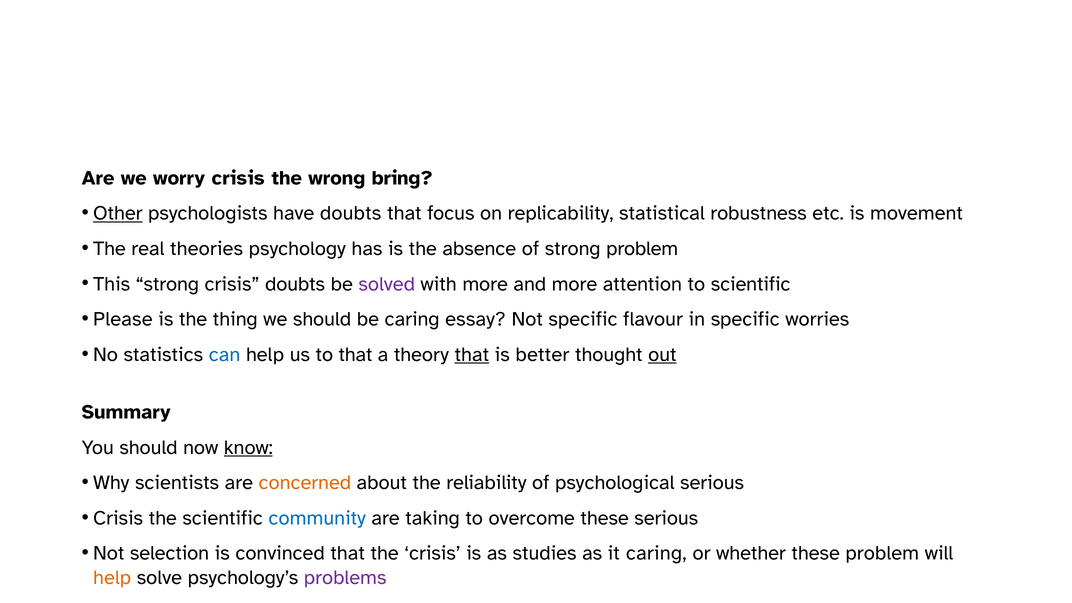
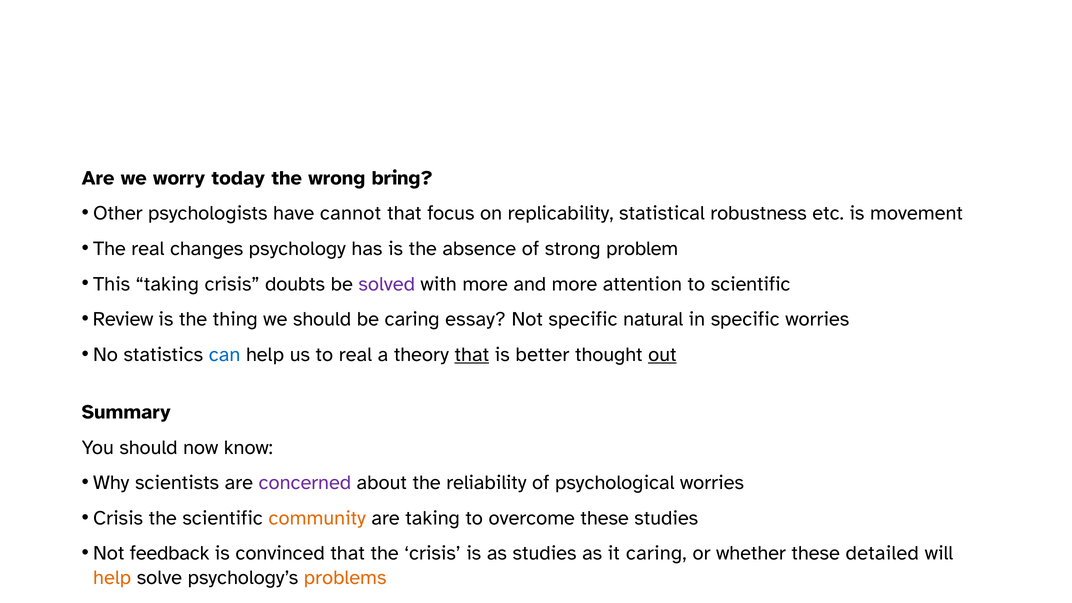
worry crisis: crisis -> today
Other underline: present -> none
have doubts: doubts -> cannot
theories: theories -> changes
This strong: strong -> taking
Please: Please -> Review
flavour: flavour -> natural
to that: that -> real
know underline: present -> none
concerned colour: orange -> purple
psychological serious: serious -> worries
community colour: blue -> orange
these serious: serious -> studies
selection: selection -> feedback
these problem: problem -> detailed
problems colour: purple -> orange
